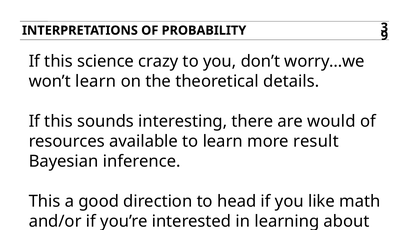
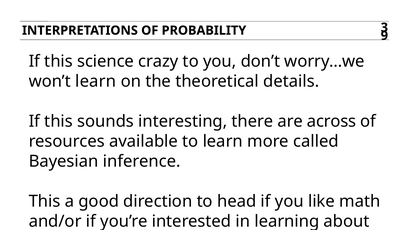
would: would -> across
result: result -> called
